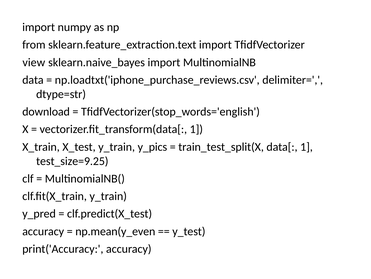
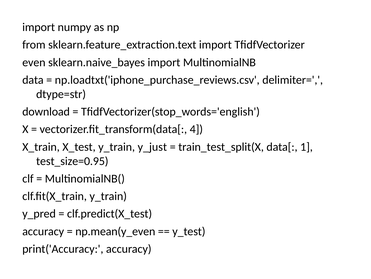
view: view -> even
vectorizer.fit_transform(data[ 1: 1 -> 4
y_pics: y_pics -> y_just
test_size=9.25: test_size=9.25 -> test_size=0.95
